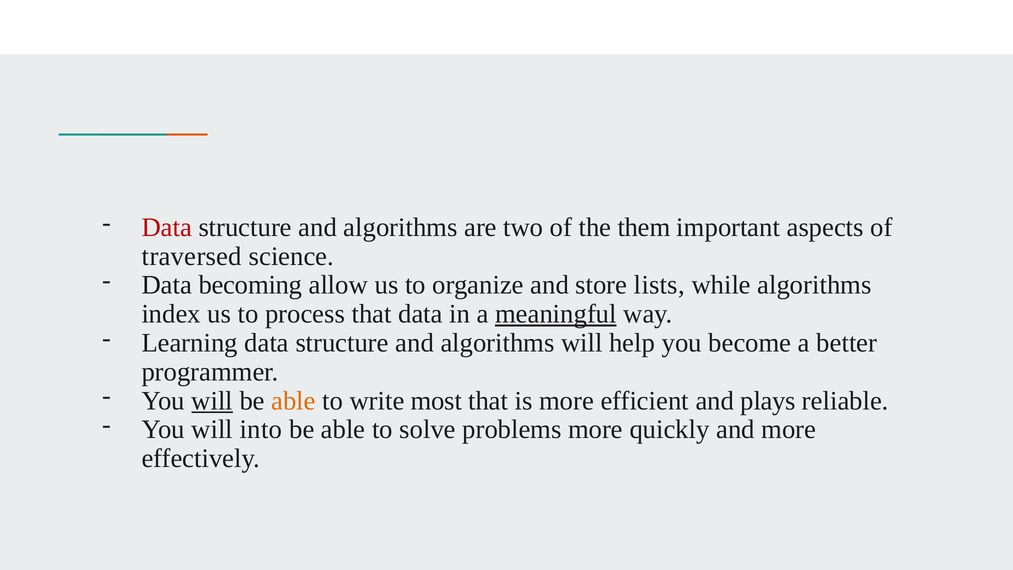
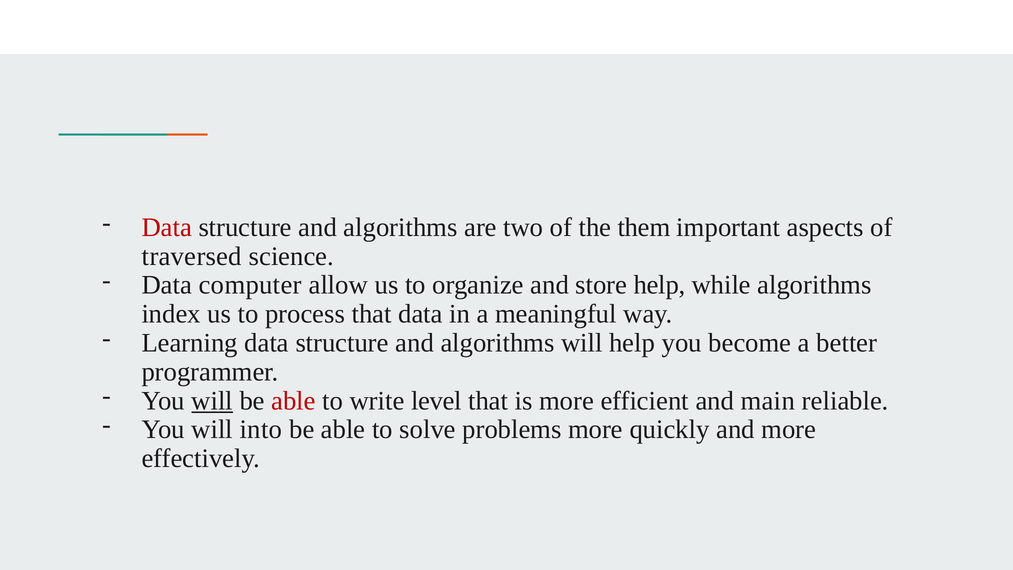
becoming: becoming -> computer
store lists: lists -> help
meaningful underline: present -> none
able at (293, 401) colour: orange -> red
most: most -> level
plays: plays -> main
